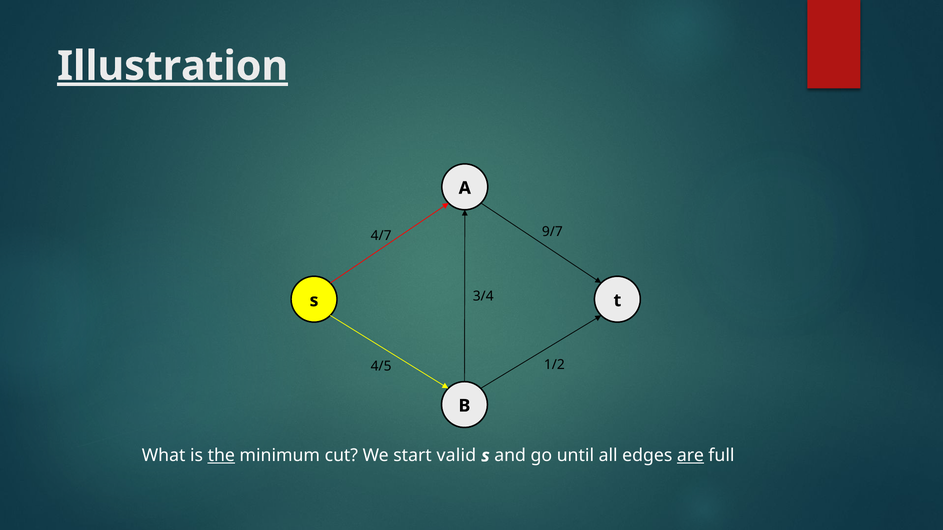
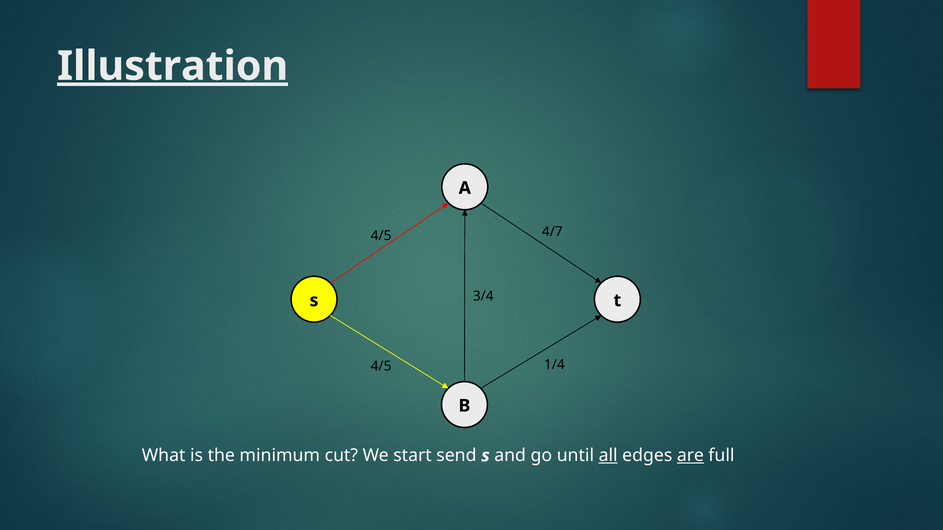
9/7: 9/7 -> 4/7
4/7 at (381, 236): 4/7 -> 4/5
1/2: 1/2 -> 1/4
the underline: present -> none
valid: valid -> send
all underline: none -> present
